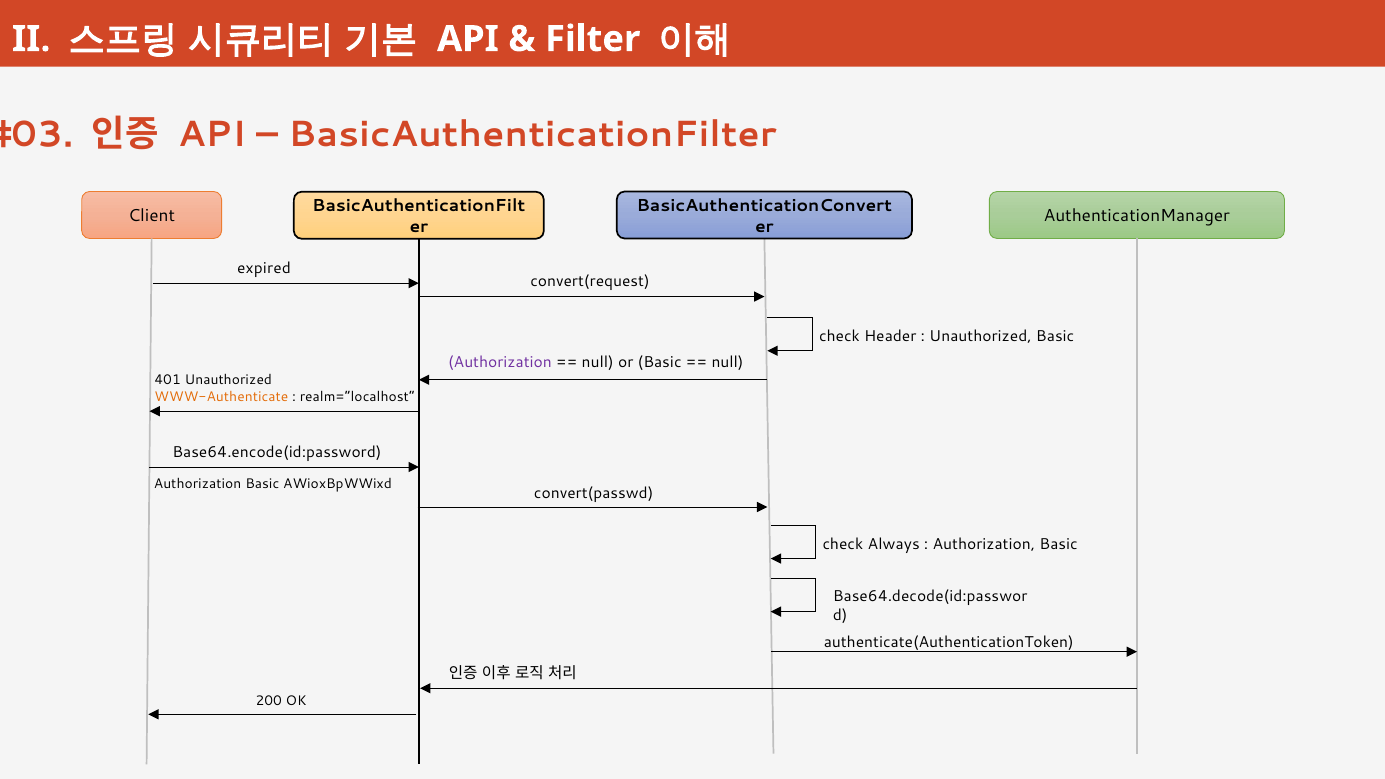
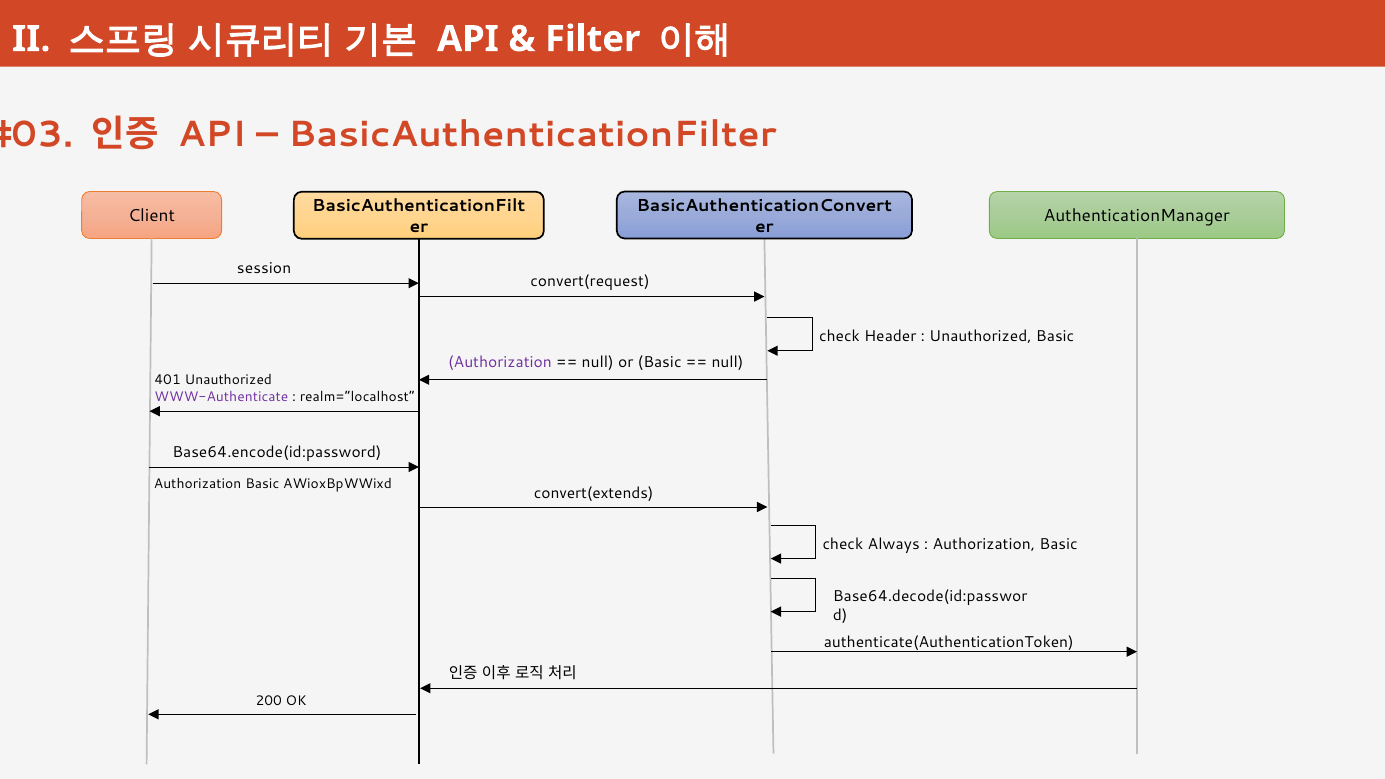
expired: expired -> session
WWW-Authenticate colour: orange -> purple
convert(passwd: convert(passwd -> convert(extends
